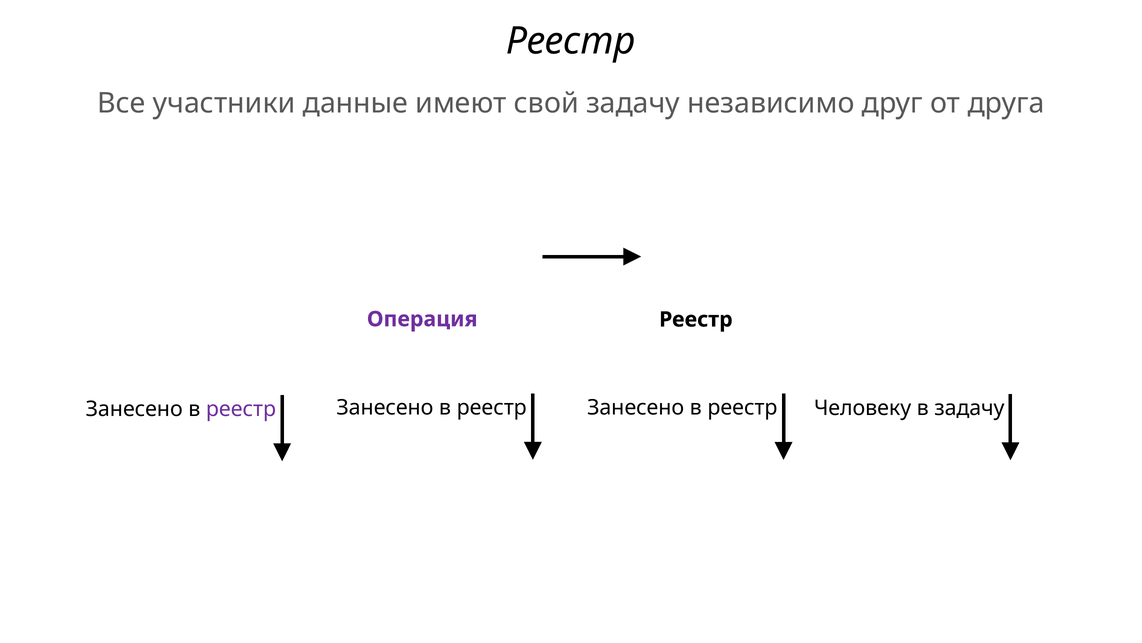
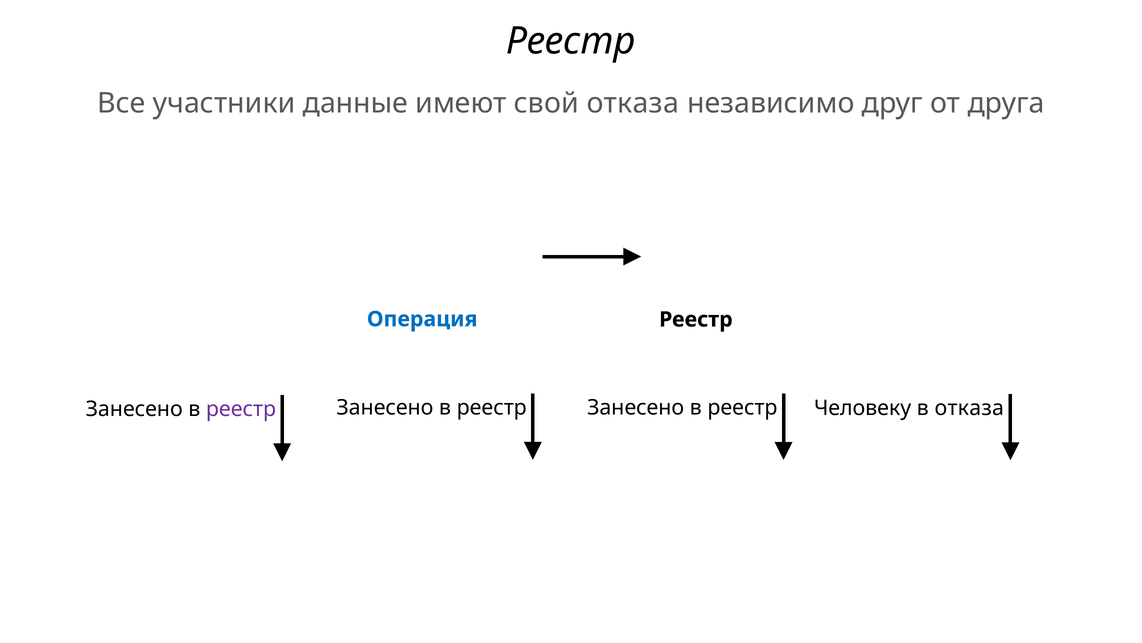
свой задачу: задачу -> отказа
Операция colour: purple -> blue
в задачу: задачу -> отказа
